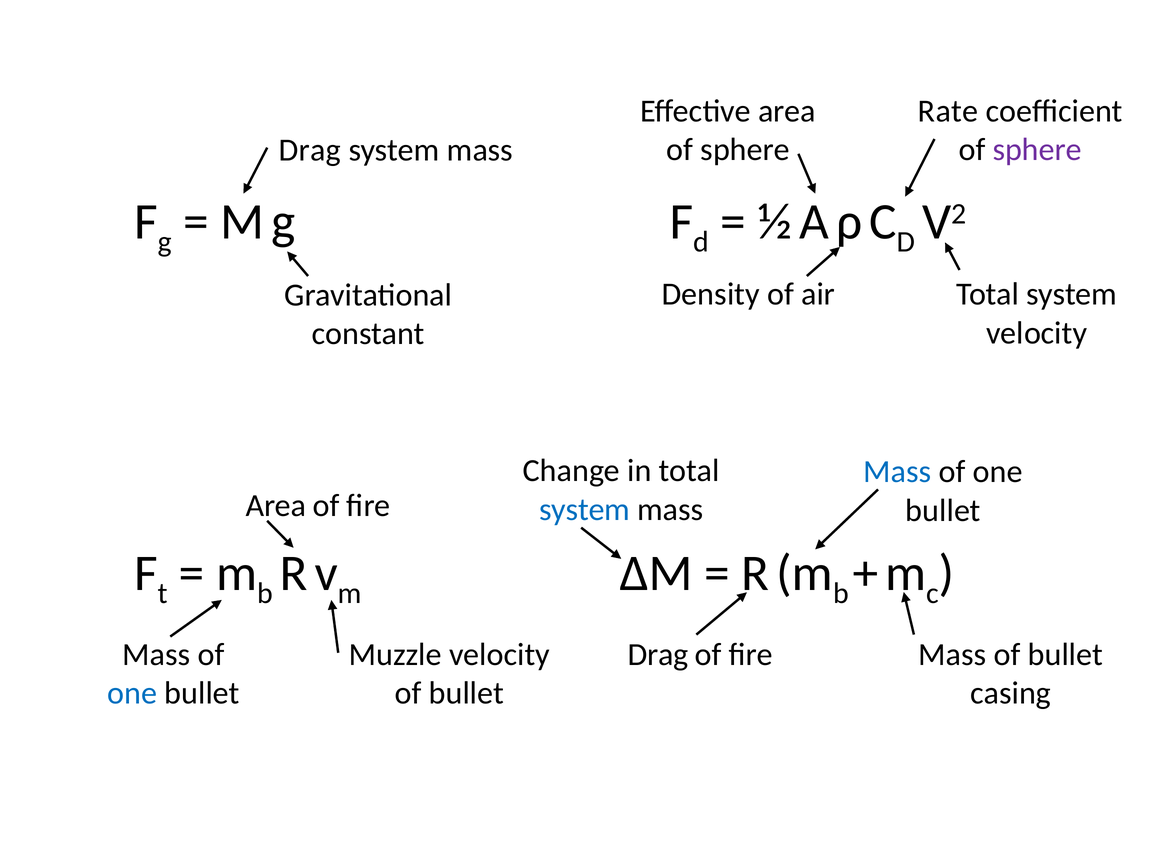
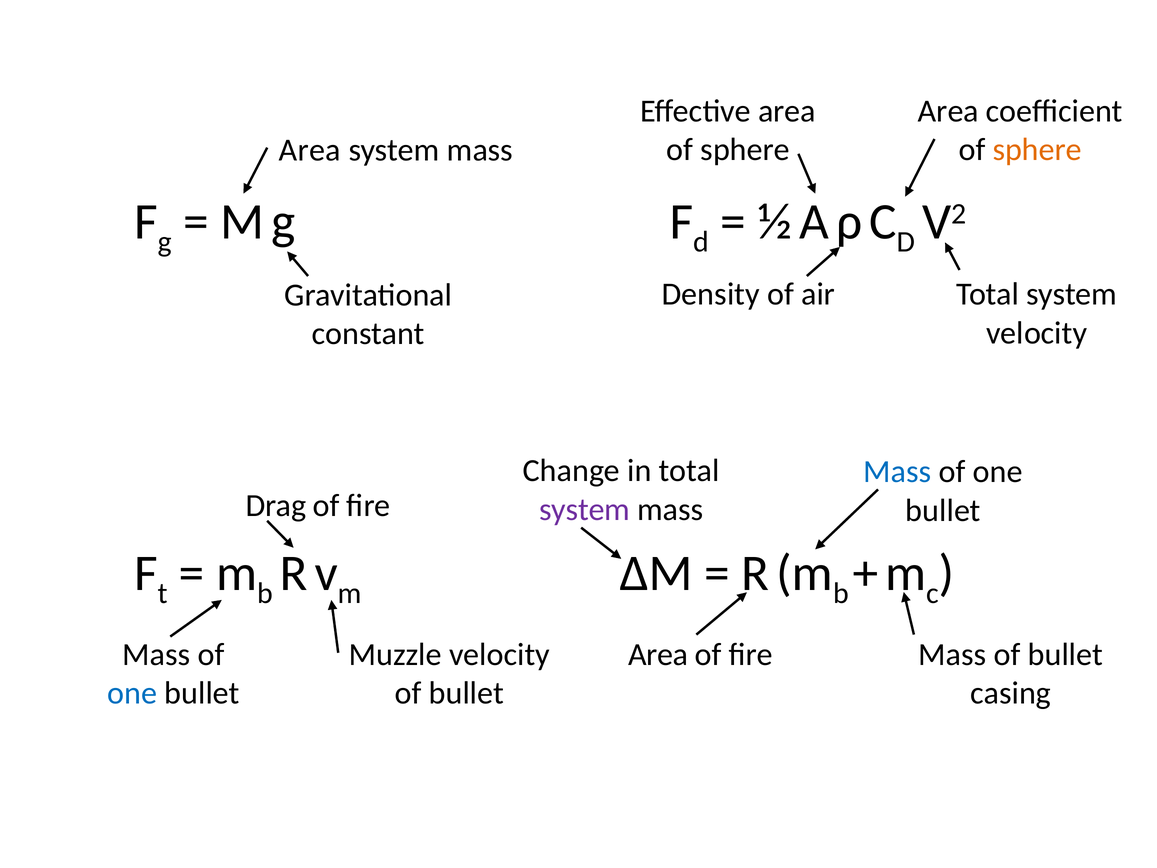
Rate at (948, 111): Rate -> Area
sphere at (1037, 150) colour: purple -> orange
Drag at (310, 150): Drag -> Area
Area at (276, 505): Area -> Drag
system at (585, 509) colour: blue -> purple
Drag at (658, 655): Drag -> Area
